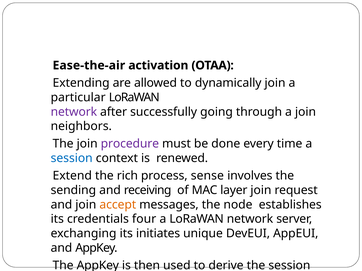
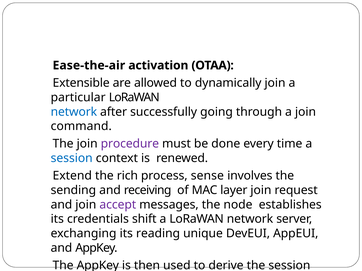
Extending: Extending -> Extensible
network at (74, 112) colour: purple -> blue
neighbors: neighbors -> command
accept colour: orange -> purple
four: four -> shift
initiates: initiates -> reading
